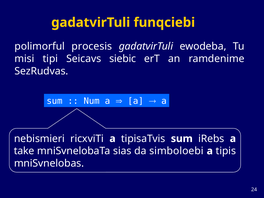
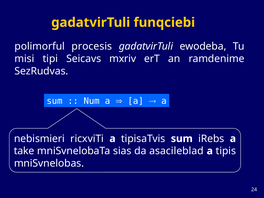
siebic: siebic -> mxriv
simboloebi: simboloebi -> asacileblad
